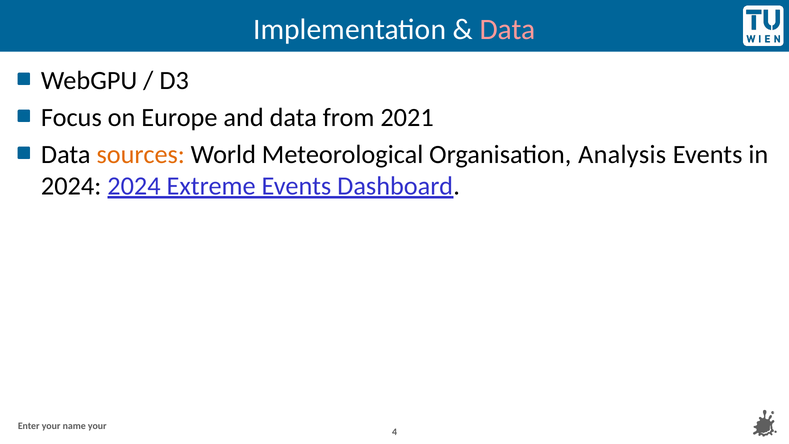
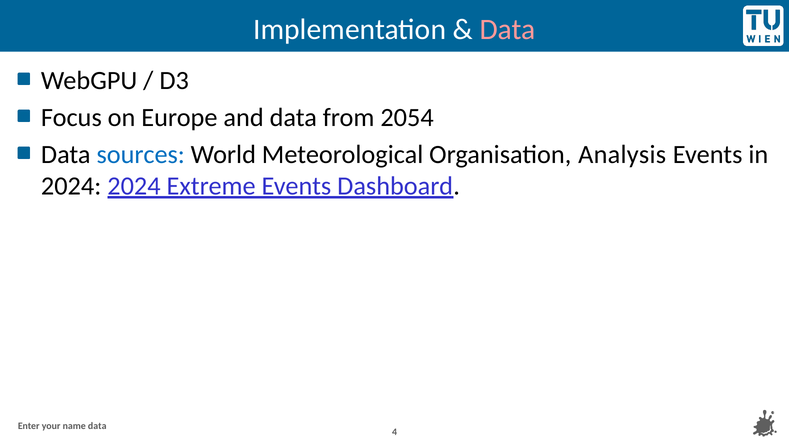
2021: 2021 -> 2054
sources colour: orange -> blue
name your: your -> data
